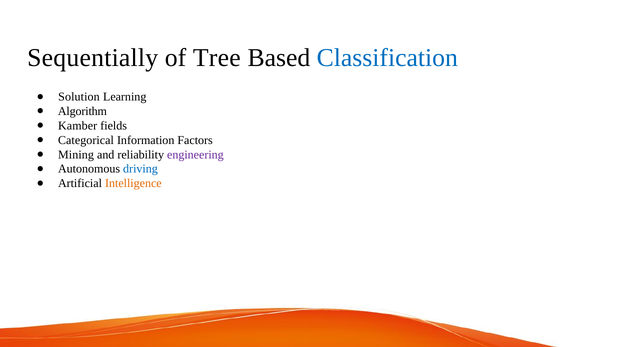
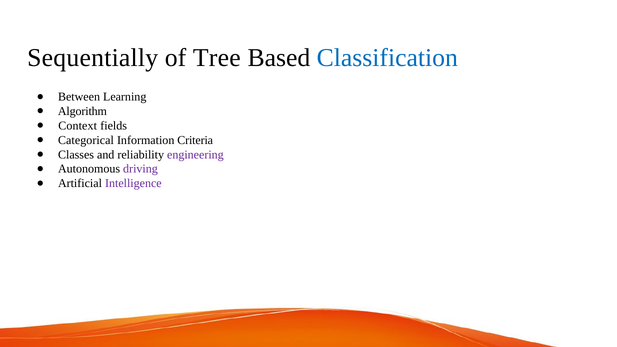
Solution: Solution -> Between
Kamber: Kamber -> Context
Factors: Factors -> Criteria
Mining: Mining -> Classes
driving colour: blue -> purple
Intelligence colour: orange -> purple
